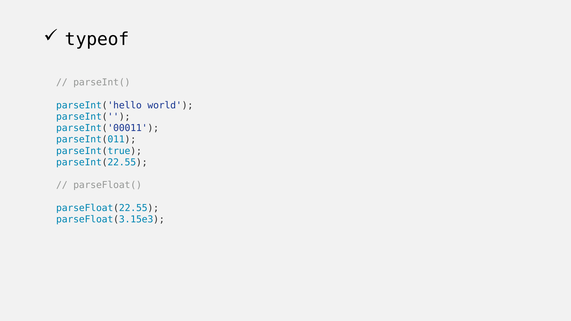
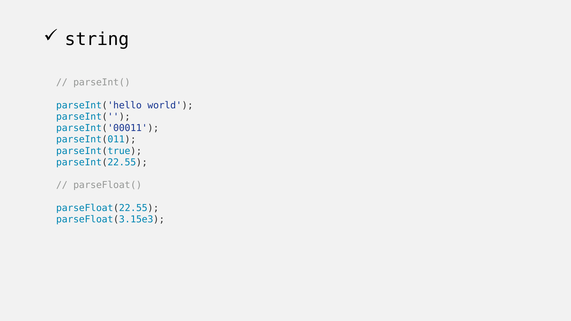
typeof: typeof -> string
